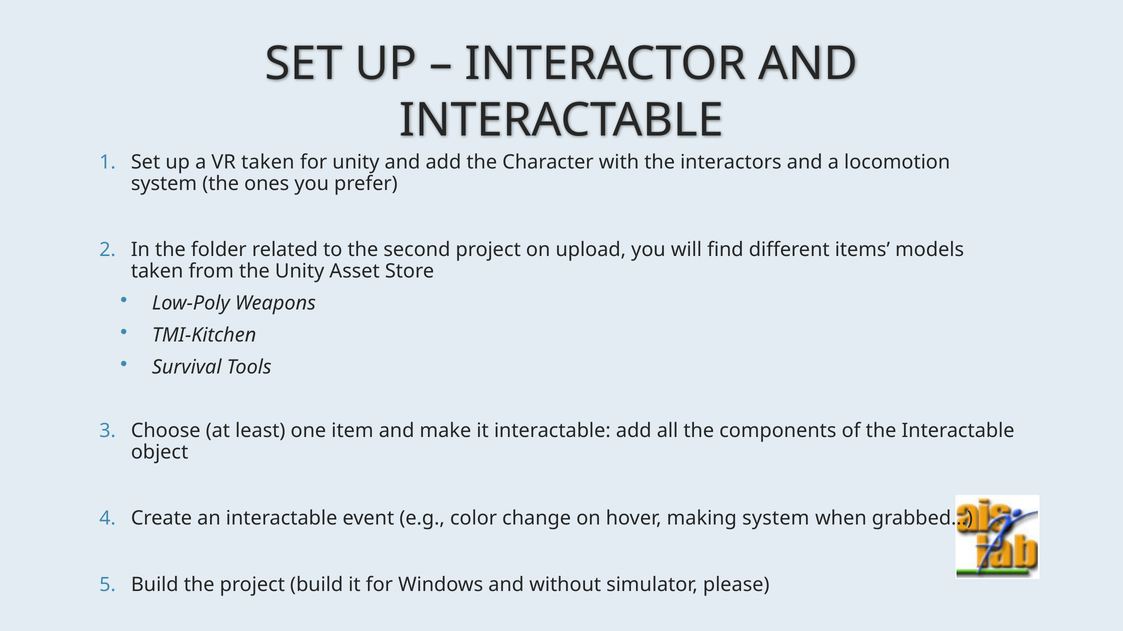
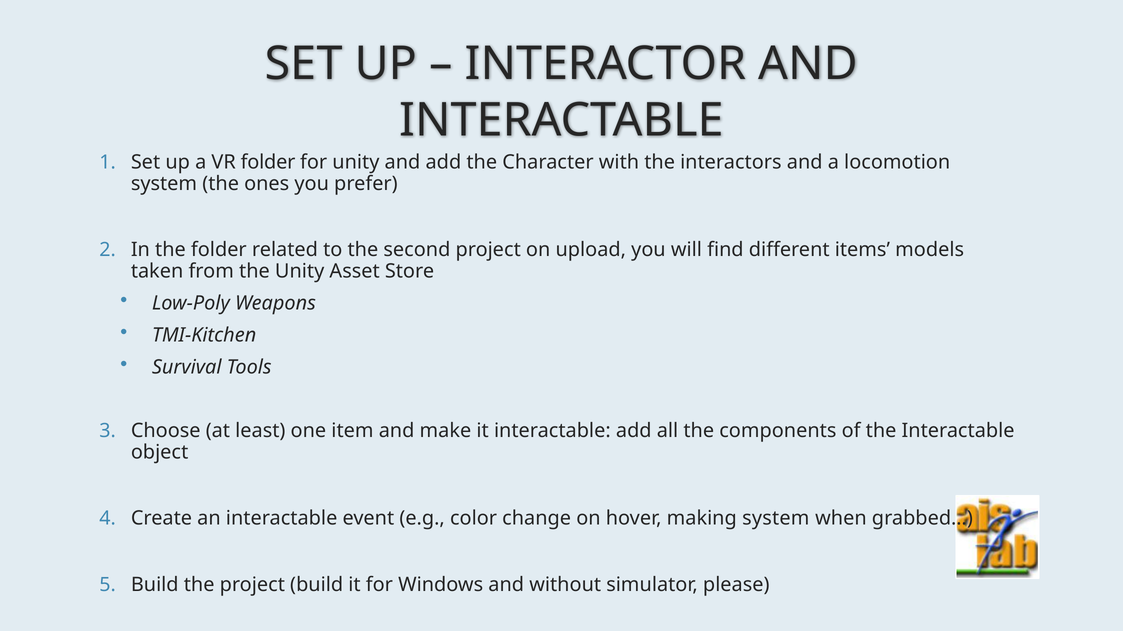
VR taken: taken -> folder
